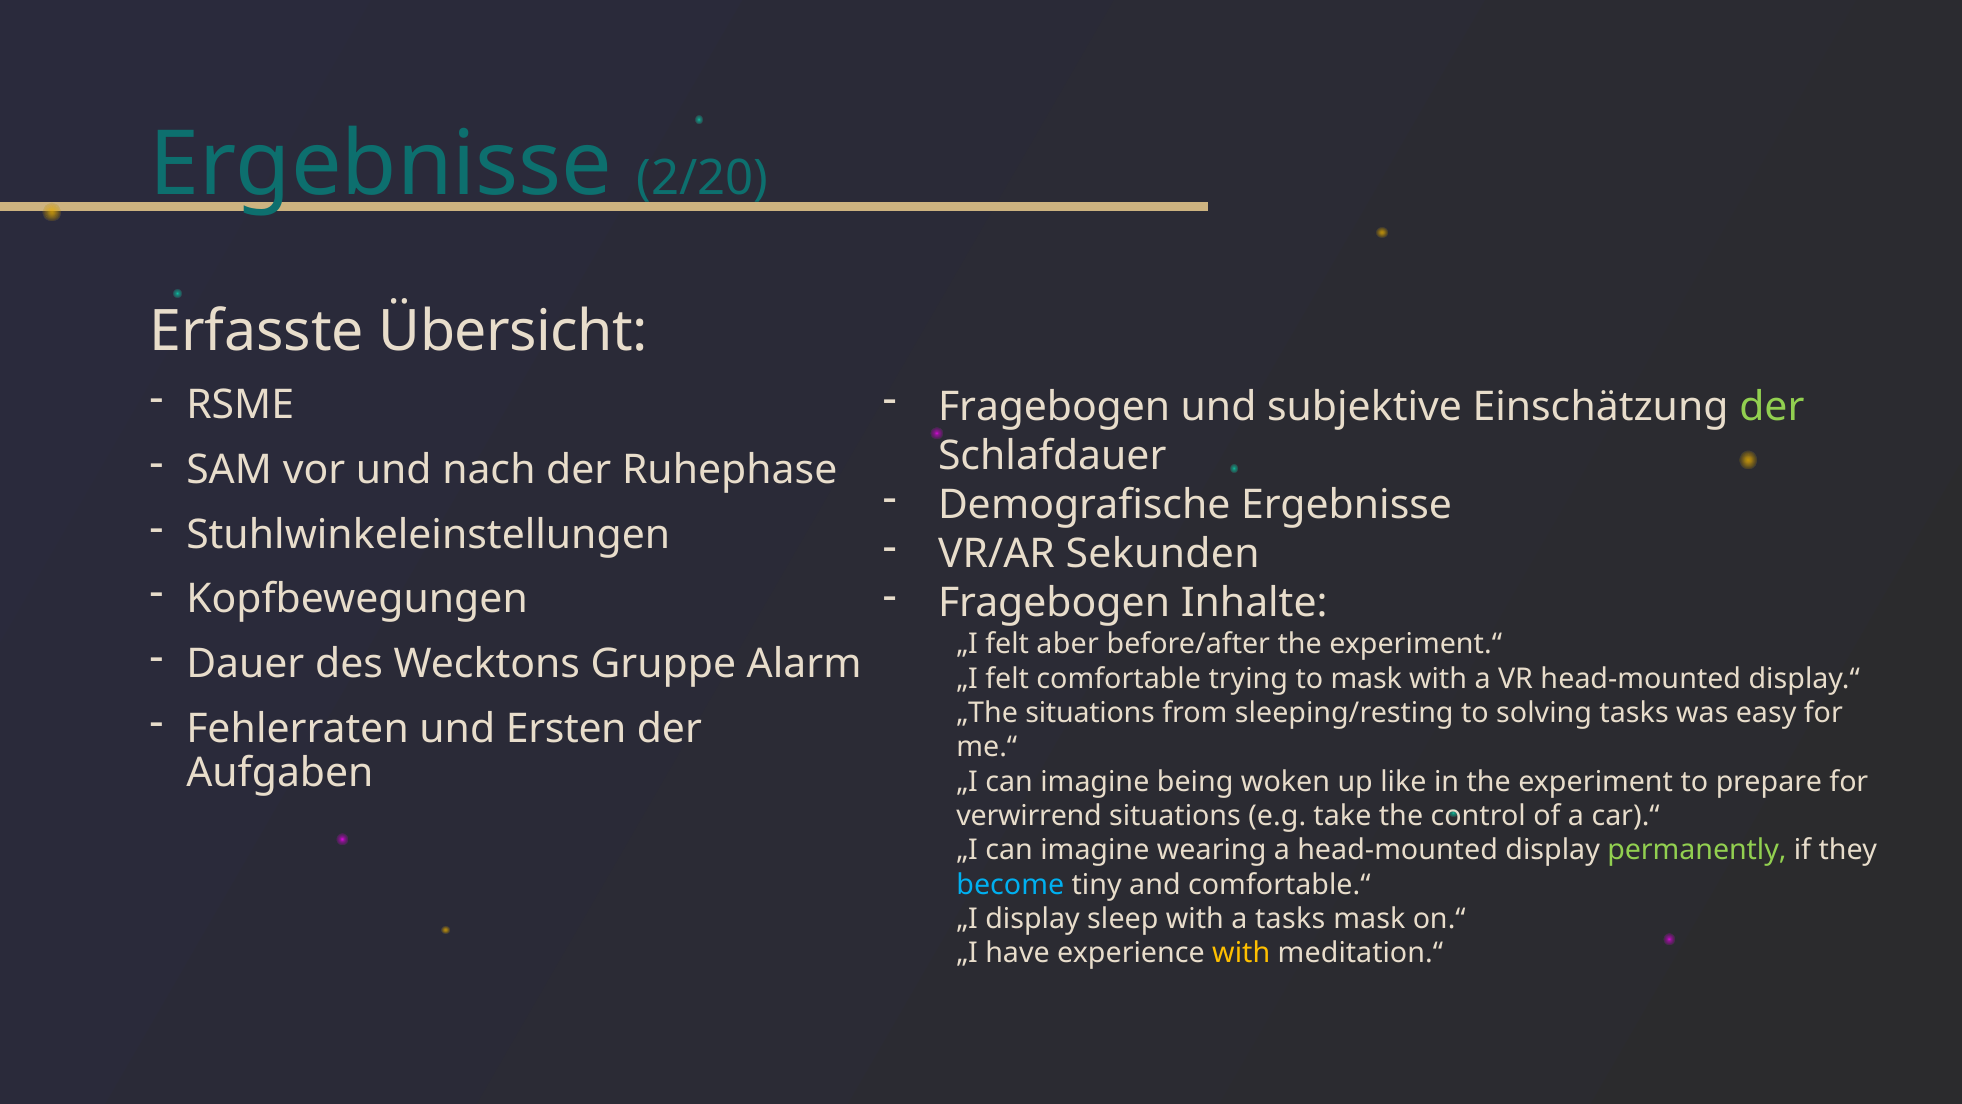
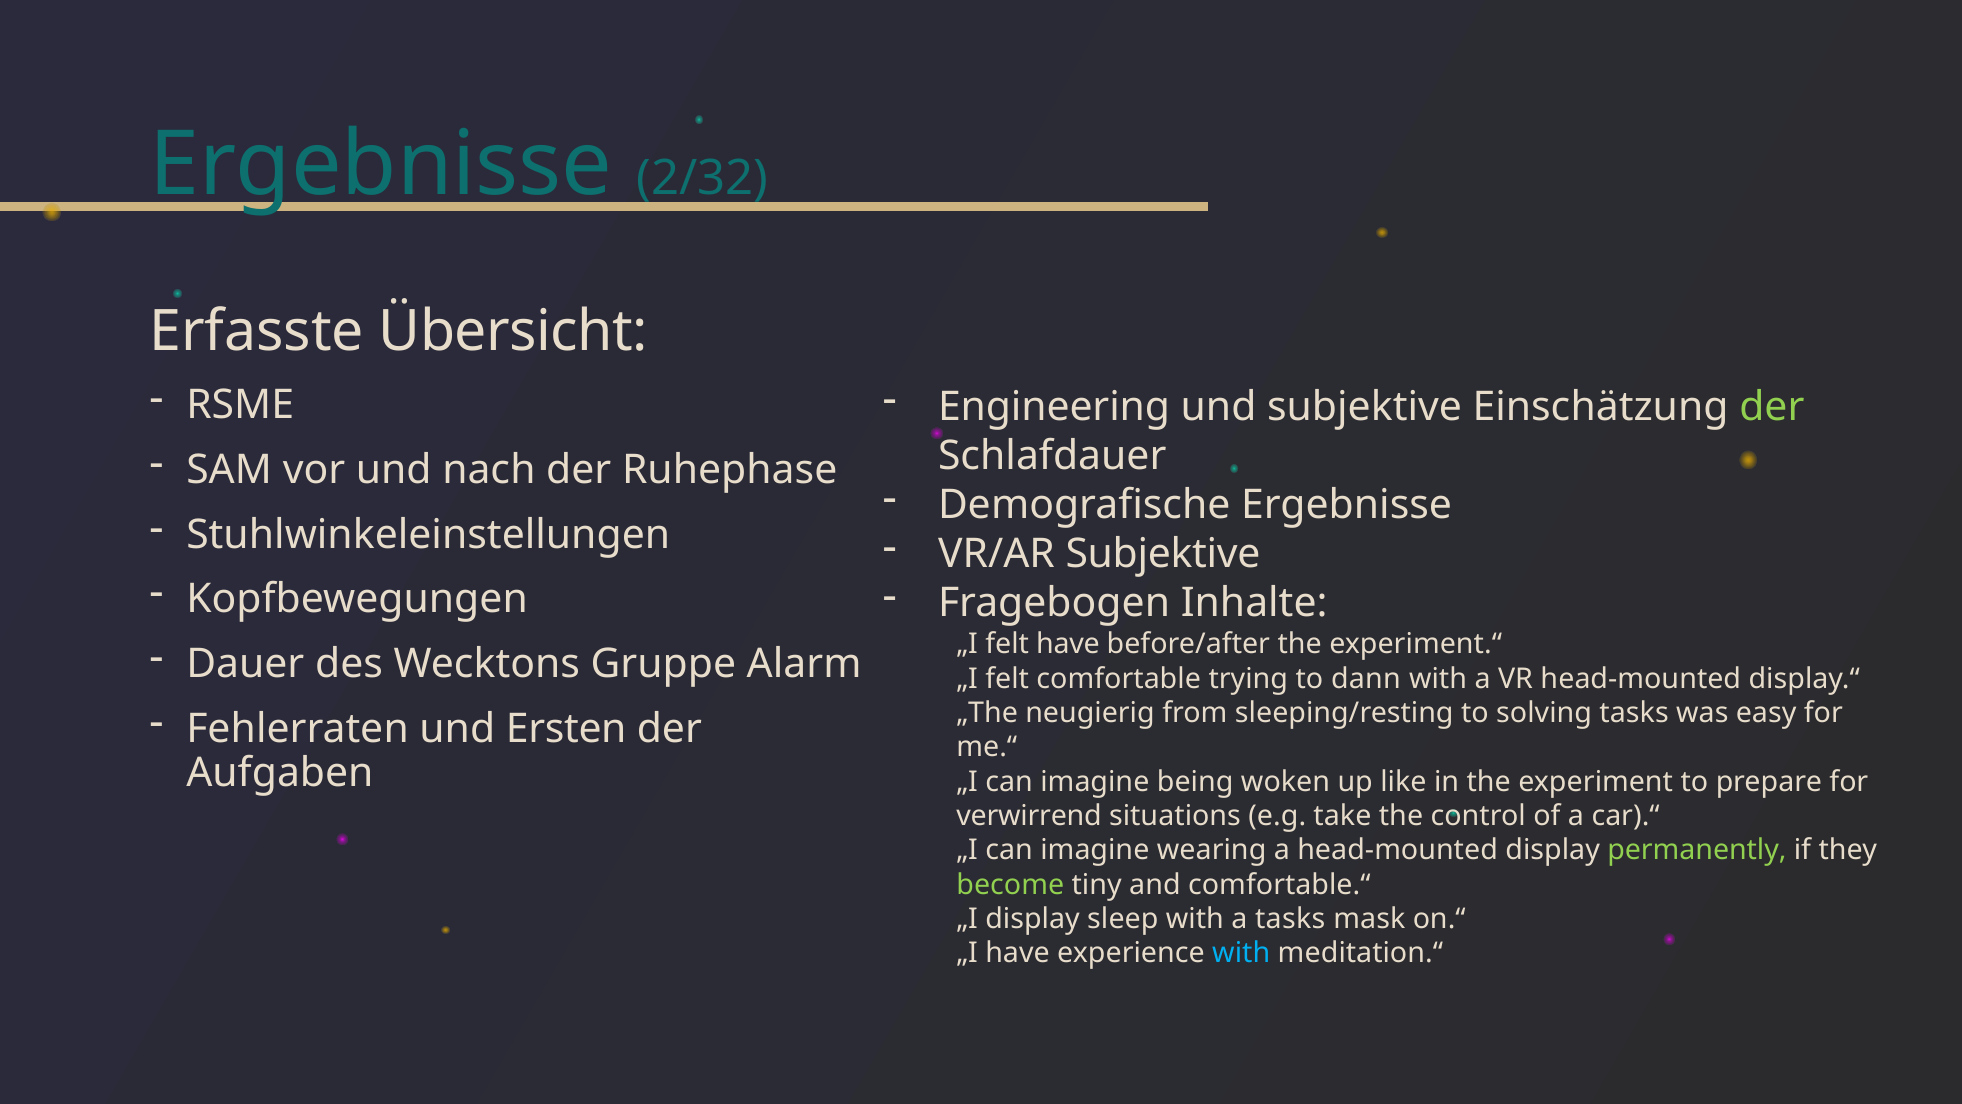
2/20: 2/20 -> 2/32
Fragebogen at (1054, 407): Fragebogen -> Engineering
VR/AR Sekunden: Sekunden -> Subjektive
felt aber: aber -> have
to mask: mask -> dann
„The situations: situations -> neugierig
become colour: light blue -> light green
with at (1241, 953) colour: yellow -> light blue
